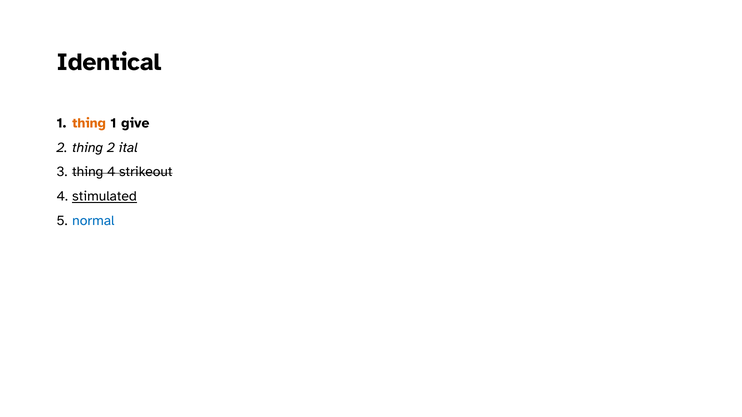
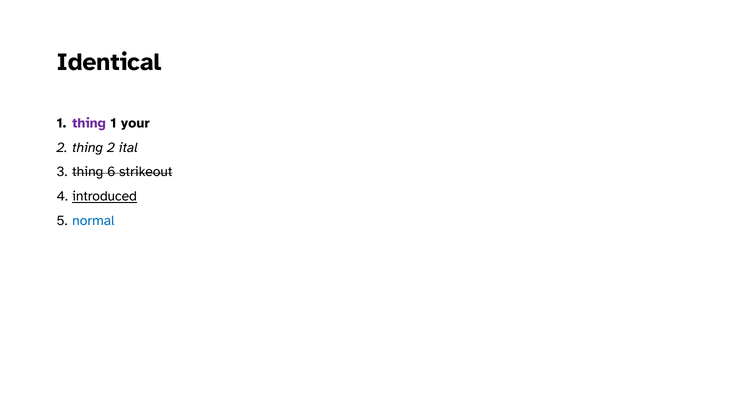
thing at (89, 123) colour: orange -> purple
give: give -> your
thing 4: 4 -> 6
stimulated: stimulated -> introduced
